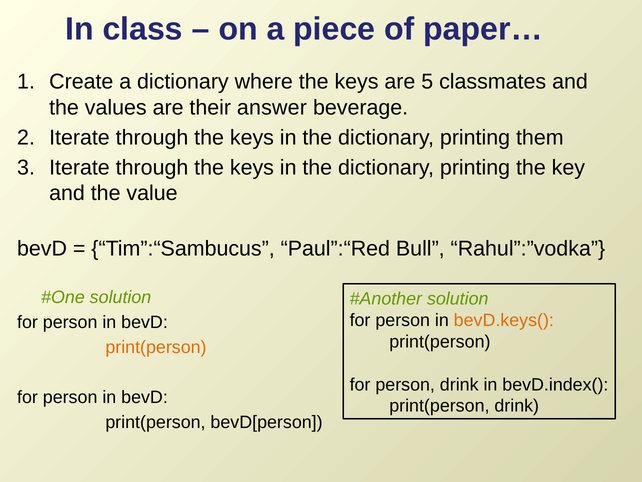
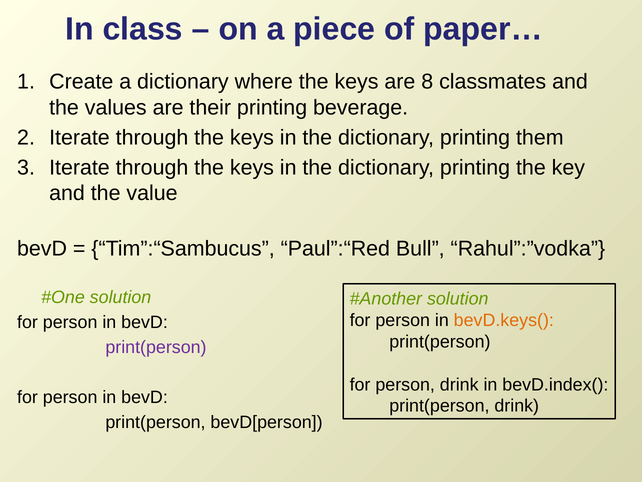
5: 5 -> 8
their answer: answer -> printing
print(person at (156, 347) colour: orange -> purple
